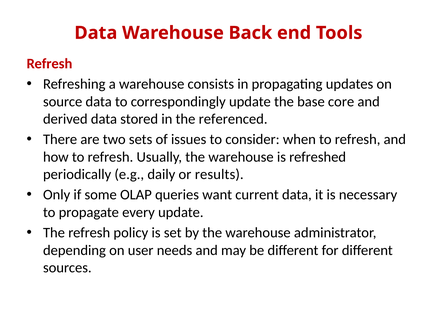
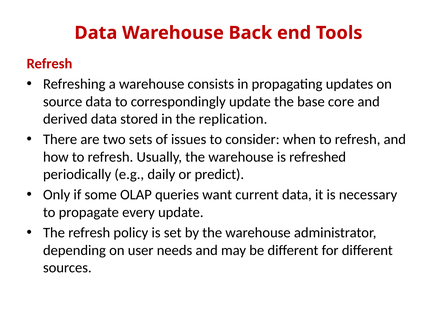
referenced: referenced -> replication
results: results -> predict
